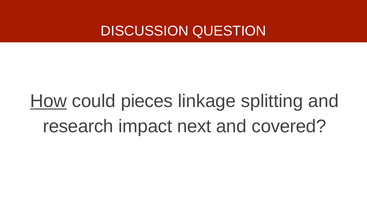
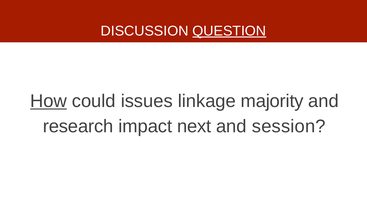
QUESTION underline: none -> present
pieces: pieces -> issues
splitting: splitting -> majority
covered: covered -> session
